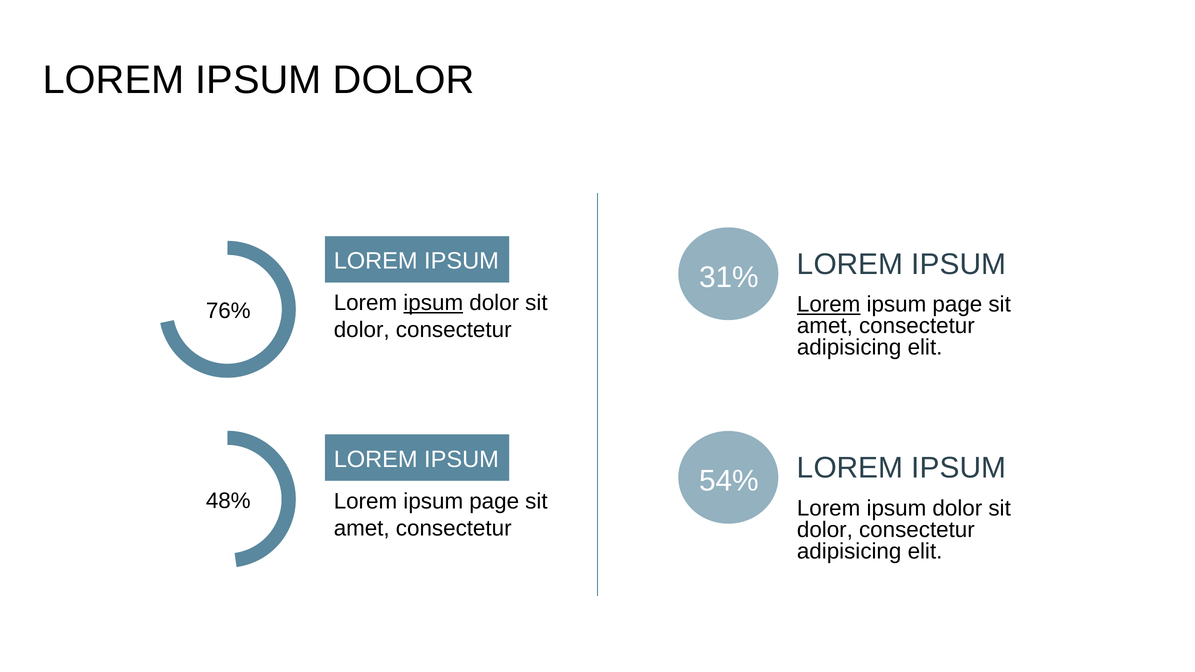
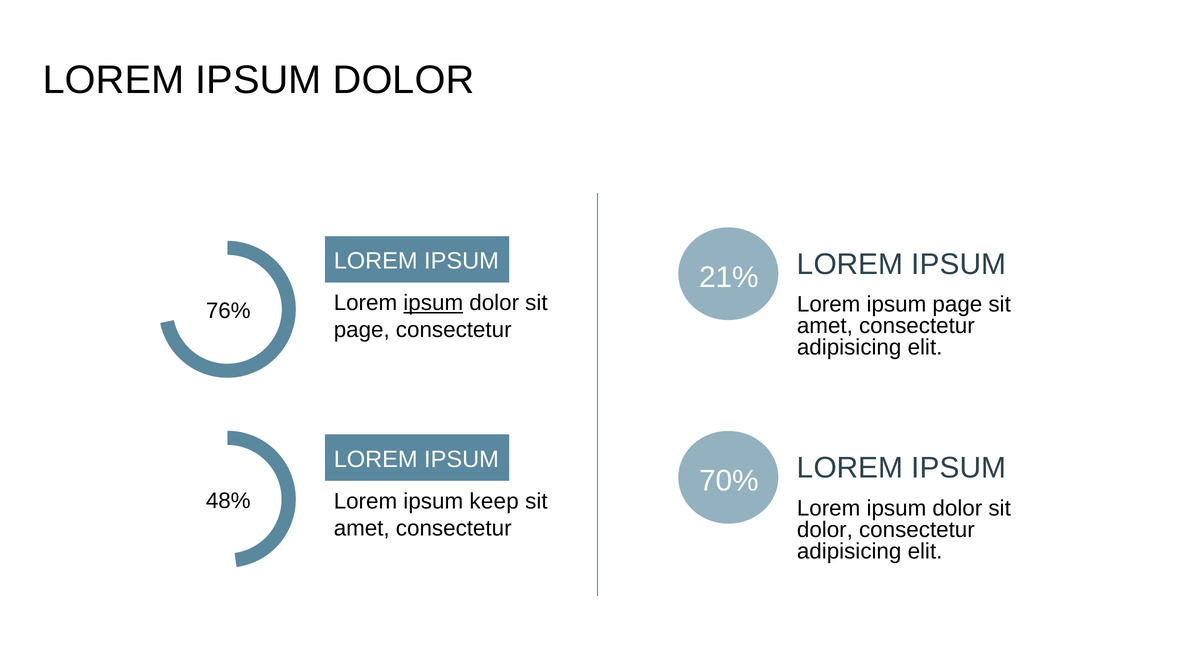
31%: 31% -> 21%
Lorem at (829, 305) underline: present -> none
dolor at (362, 330): dolor -> page
54%: 54% -> 70%
page at (494, 501): page -> keep
